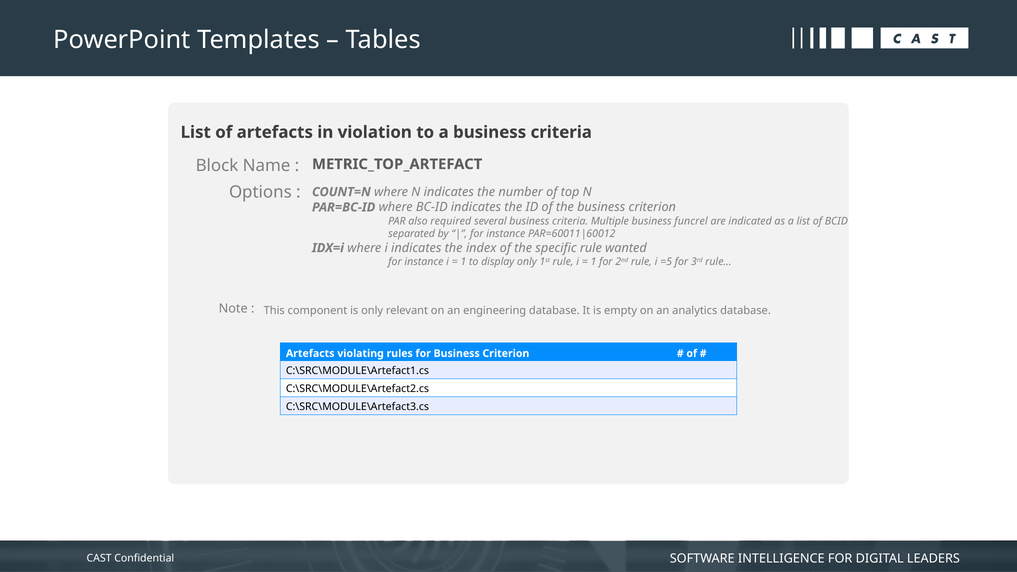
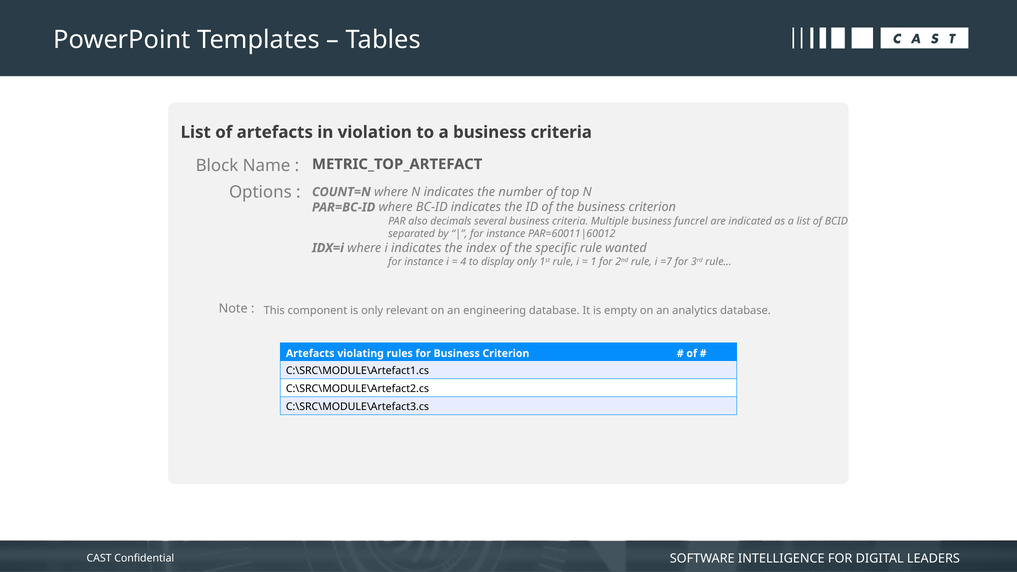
required: required -> decimals
1 at (463, 262): 1 -> 4
=5: =5 -> =7
